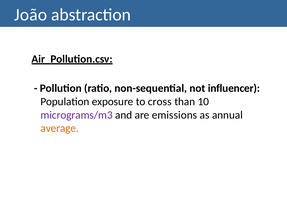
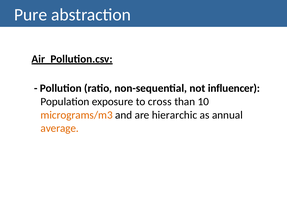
João: João -> Pure
micrograms/m3 colour: purple -> orange
emissions: emissions -> hierarchic
